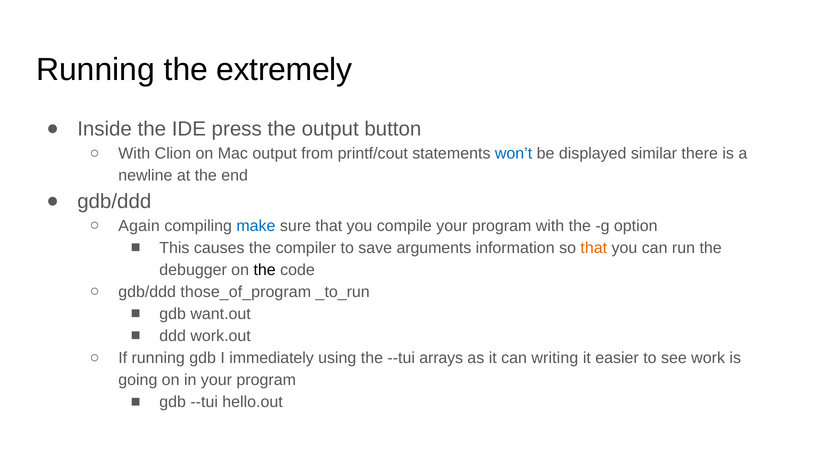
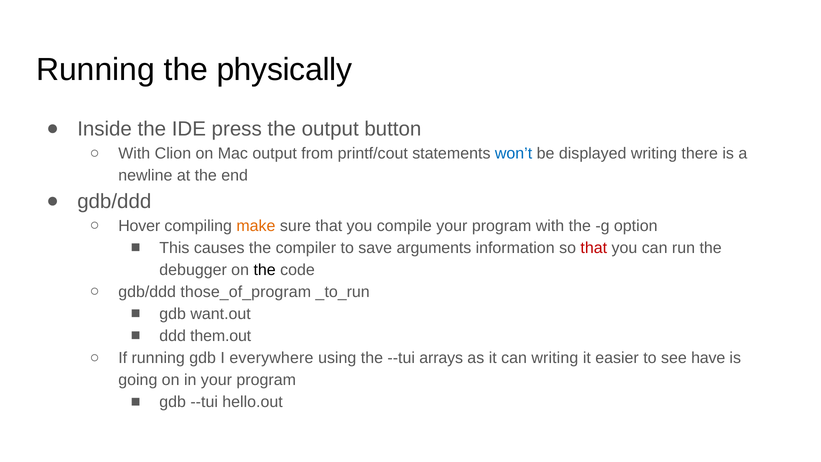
extremely: extremely -> physically
displayed similar: similar -> writing
Again: Again -> Hover
make colour: blue -> orange
that at (594, 248) colour: orange -> red
work.out: work.out -> them.out
immediately: immediately -> everywhere
work: work -> have
